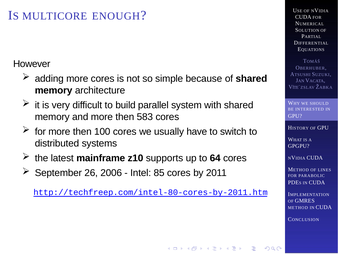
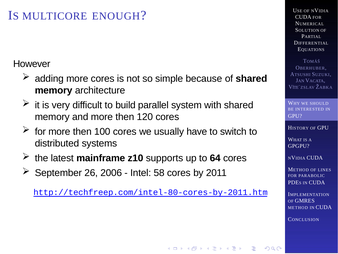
583: 583 -> 120
85: 85 -> 58
